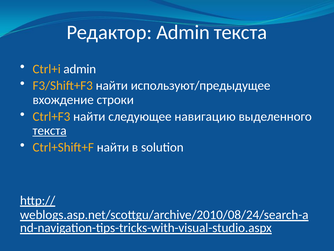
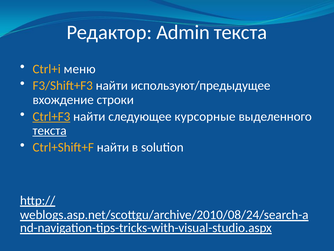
Ctrl+i admin: admin -> меню
Ctrl+F3 underline: none -> present
навигацию: навигацию -> курсорные
